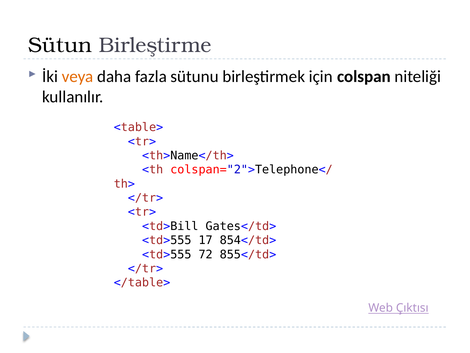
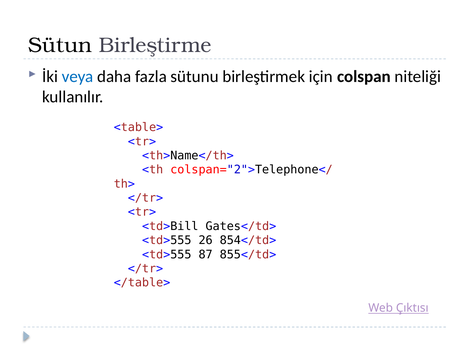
veya colour: orange -> blue
17: 17 -> 26
72: 72 -> 87
